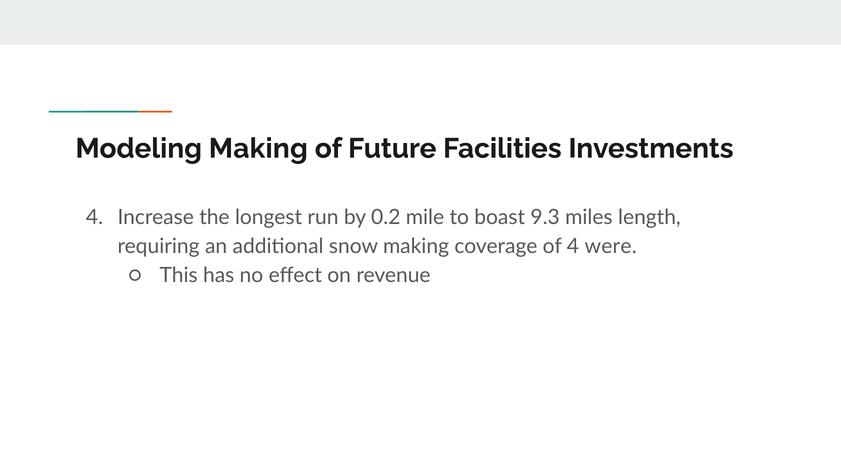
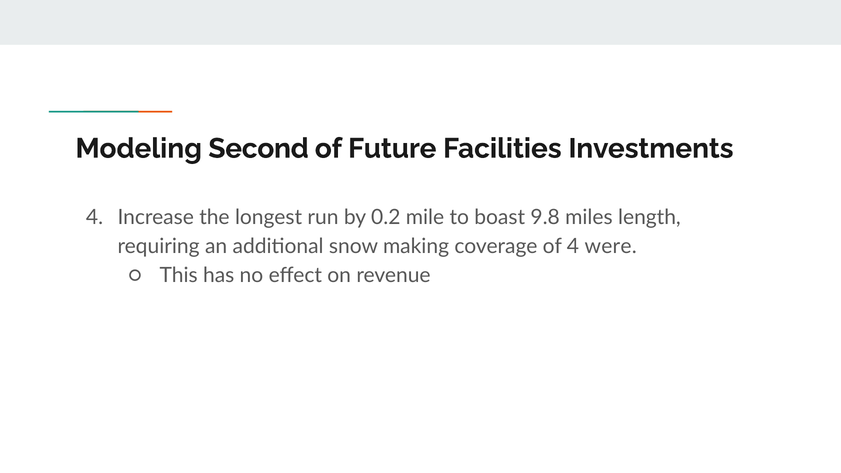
Modeling Making: Making -> Second
9.3: 9.3 -> 9.8
